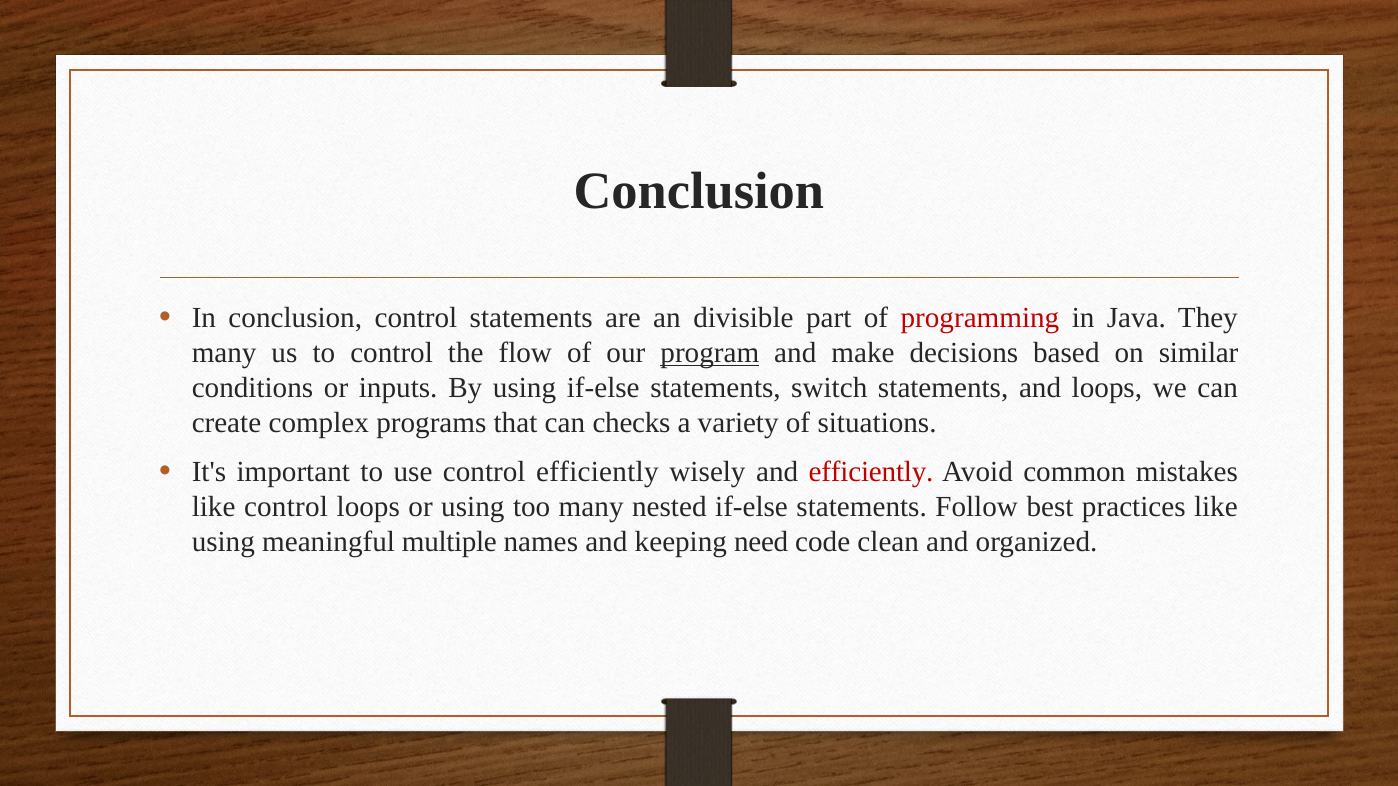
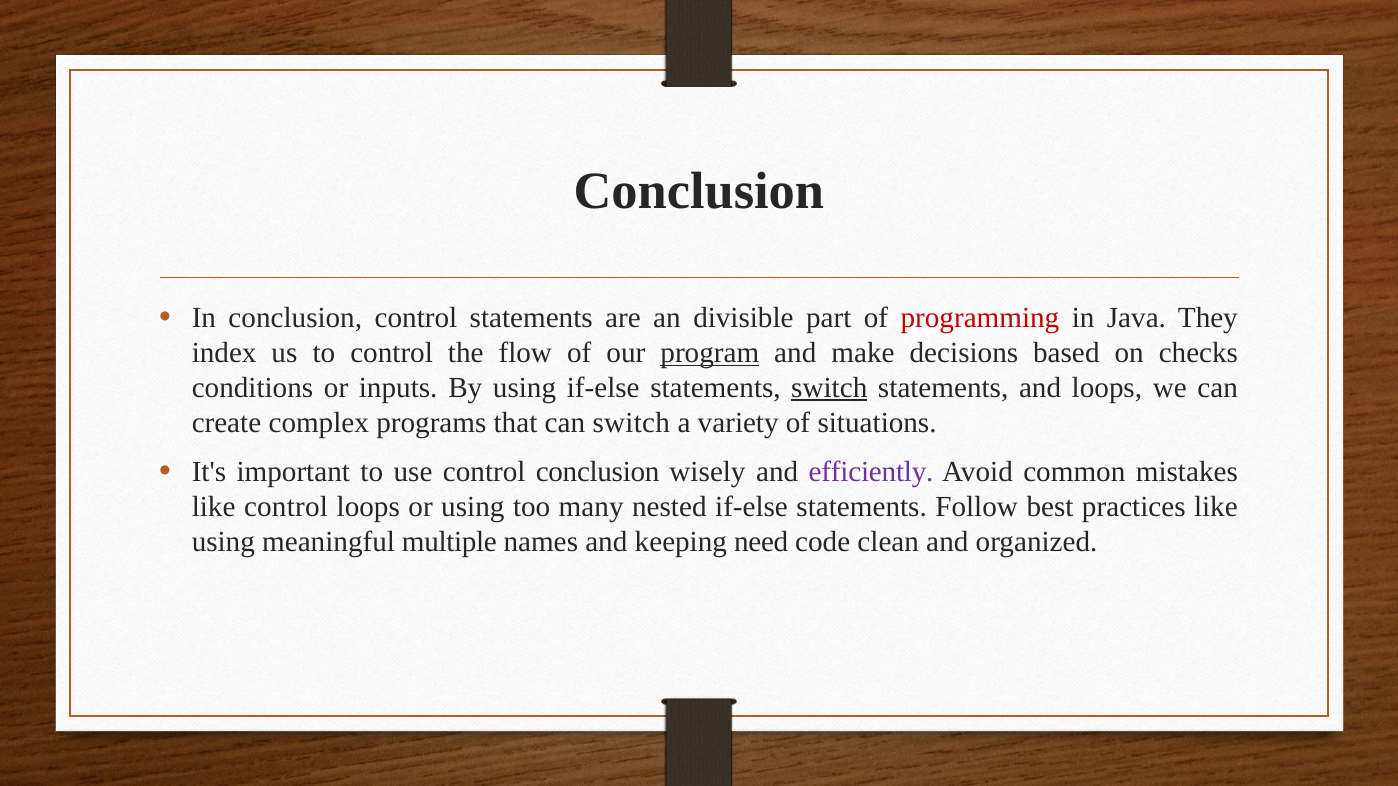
many at (224, 353): many -> index
similar: similar -> checks
switch at (829, 388) underline: none -> present
can checks: checks -> switch
control efficiently: efficiently -> conclusion
efficiently at (871, 473) colour: red -> purple
